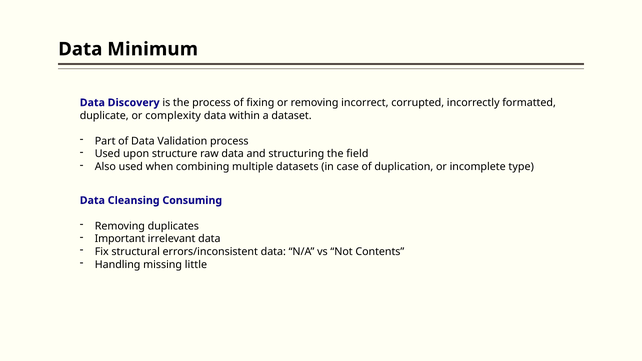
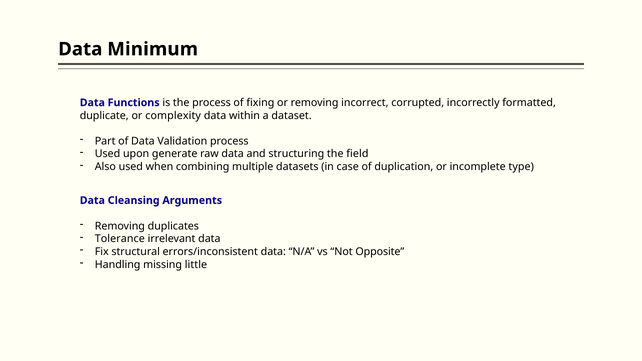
Discovery: Discovery -> Functions
structure: structure -> generate
Consuming: Consuming -> Arguments
Important: Important -> Tolerance
Contents: Contents -> Opposite
